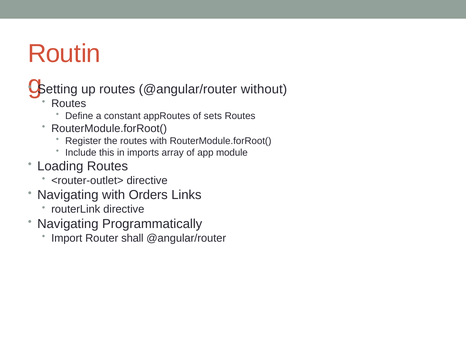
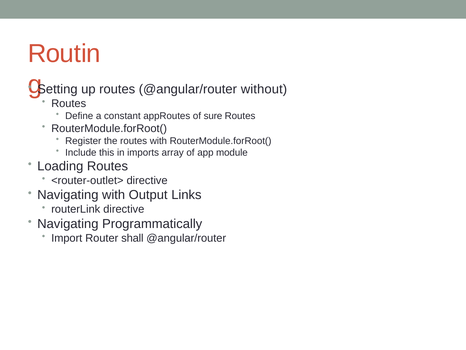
sets: sets -> sure
Orders: Orders -> Output
